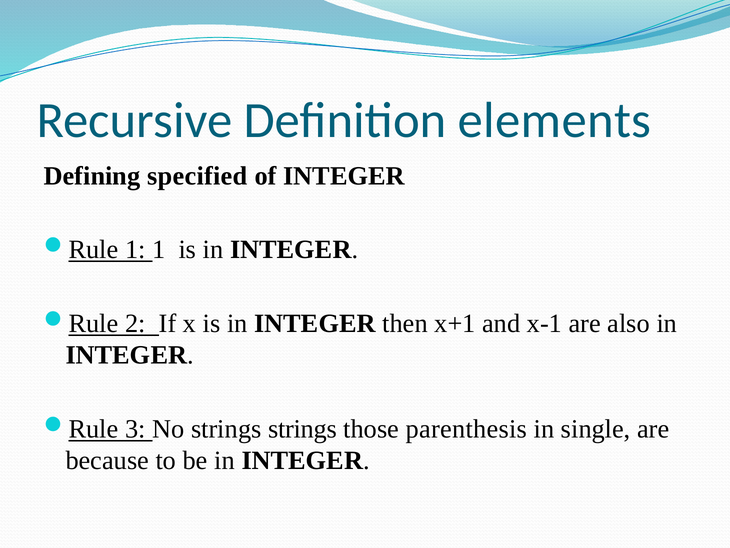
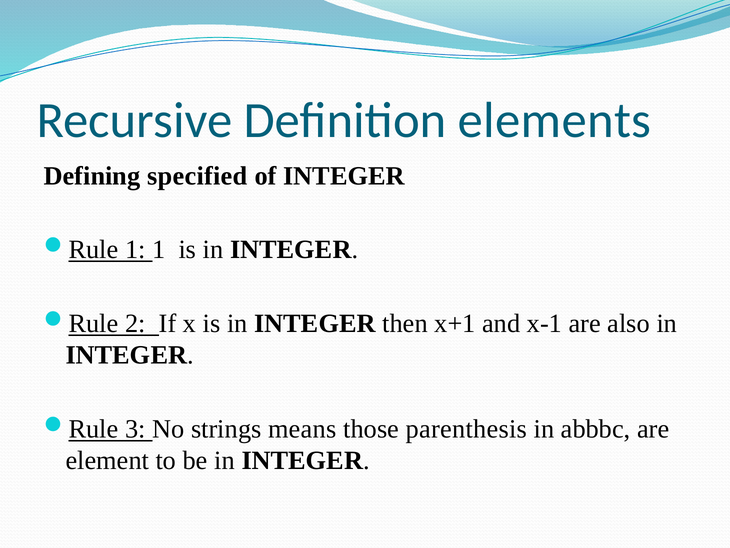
strings strings: strings -> means
single: single -> abbbc
because: because -> element
